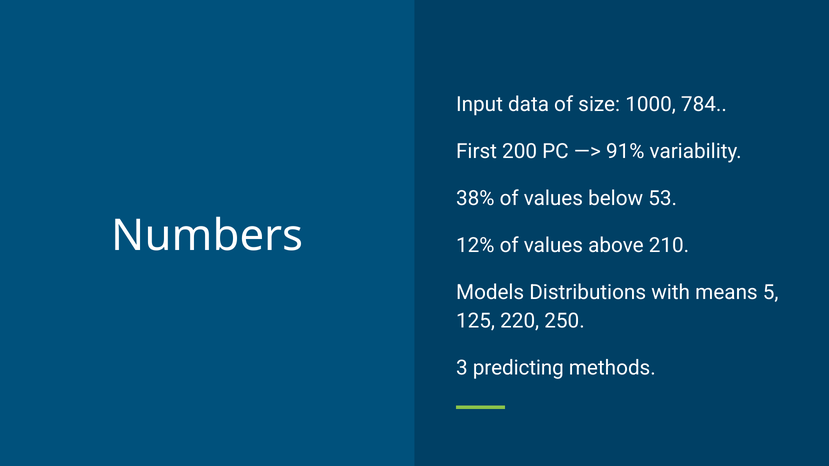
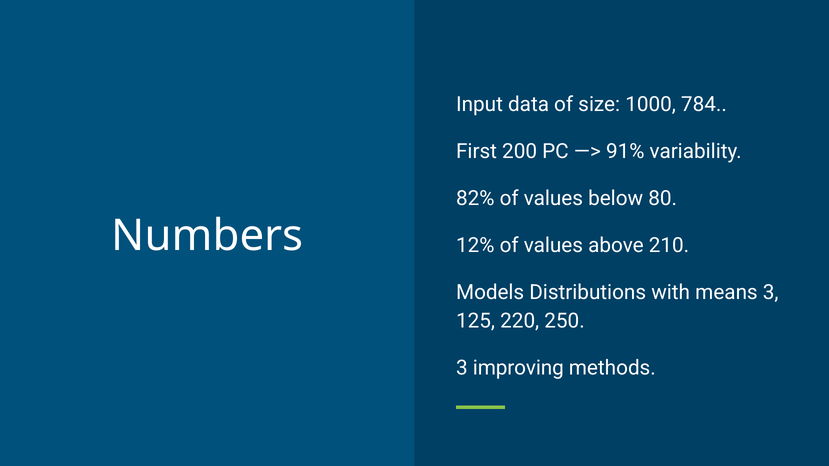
38%: 38% -> 82%
53: 53 -> 80
means 5: 5 -> 3
predicting: predicting -> improving
